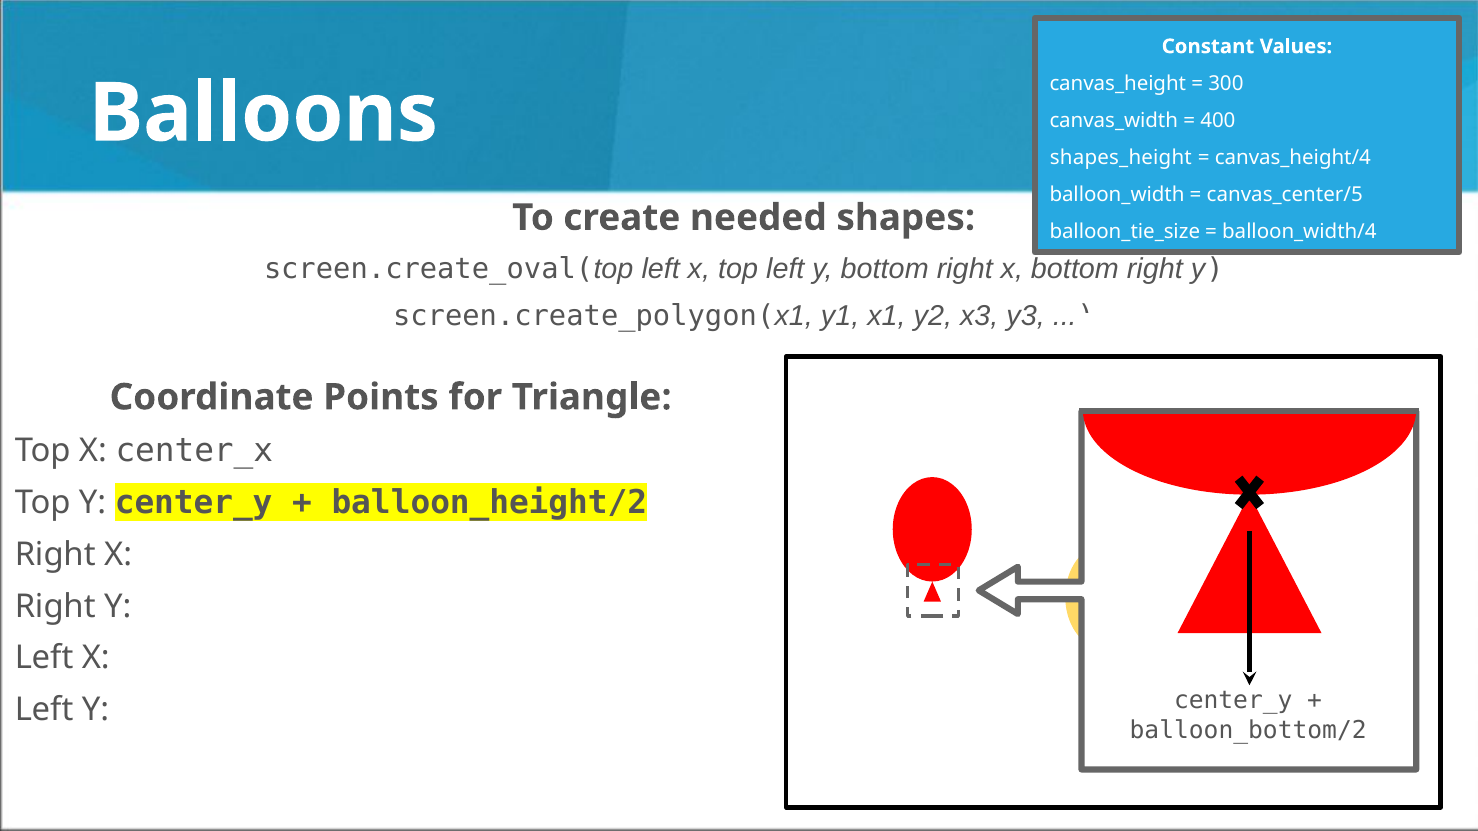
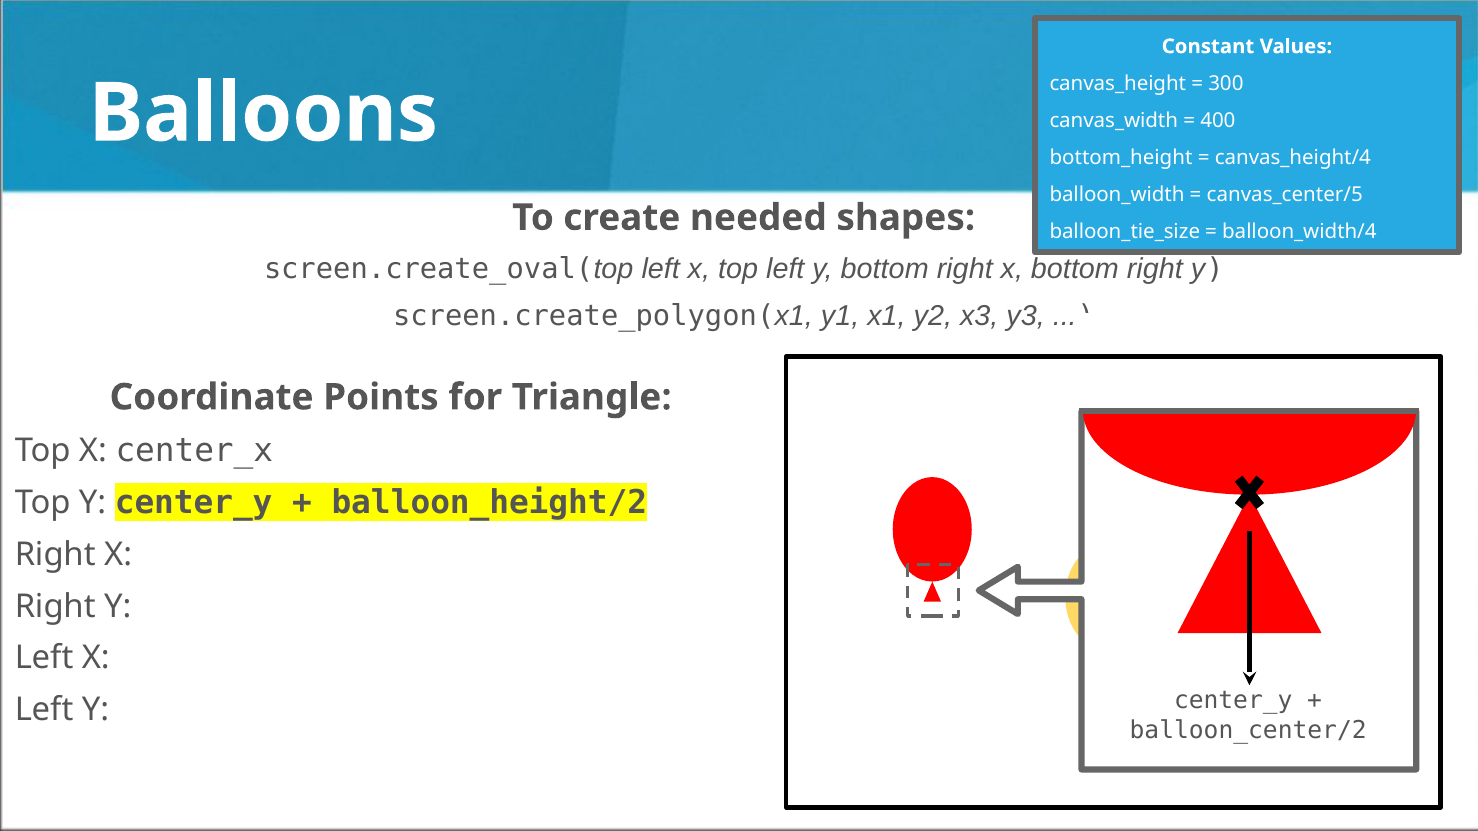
shapes_height: shapes_height -> bottom_height
balloon_bottom/2: balloon_bottom/2 -> balloon_center/2
